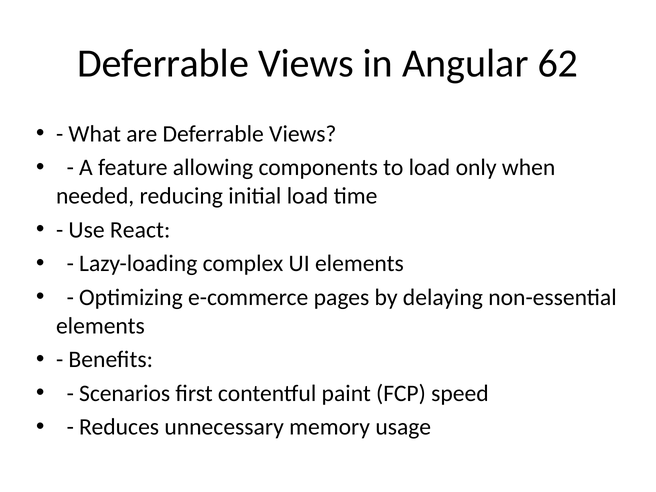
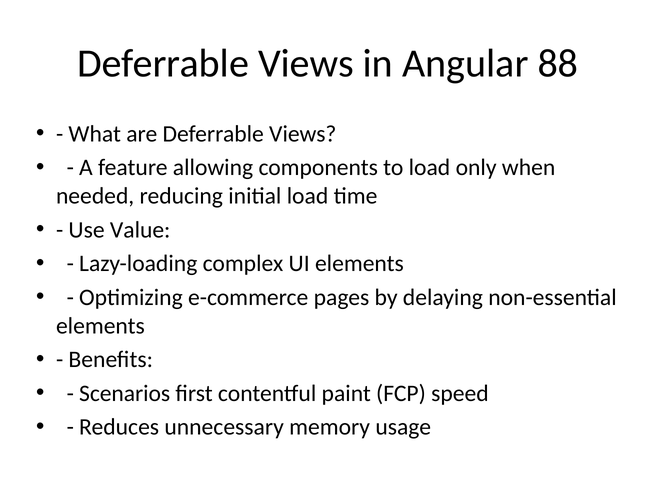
62: 62 -> 88
React: React -> Value
